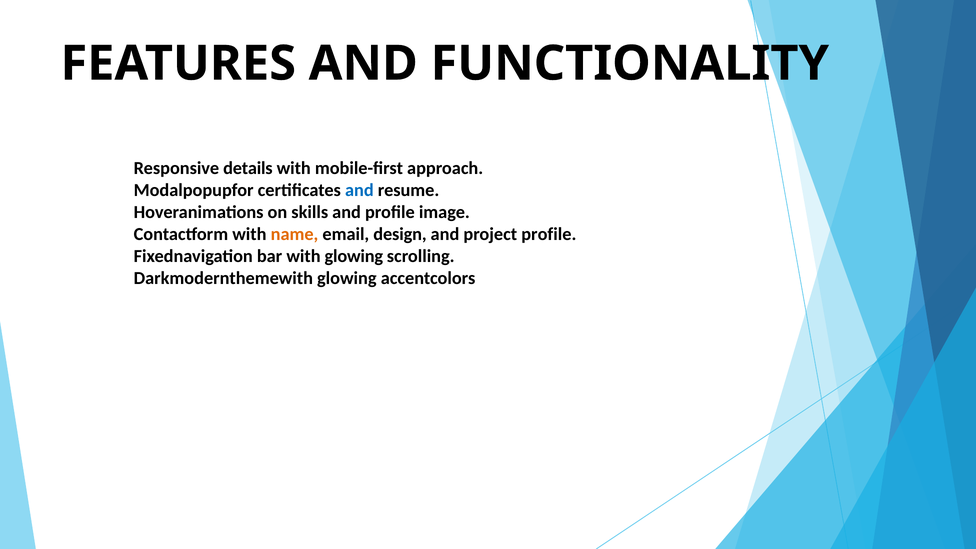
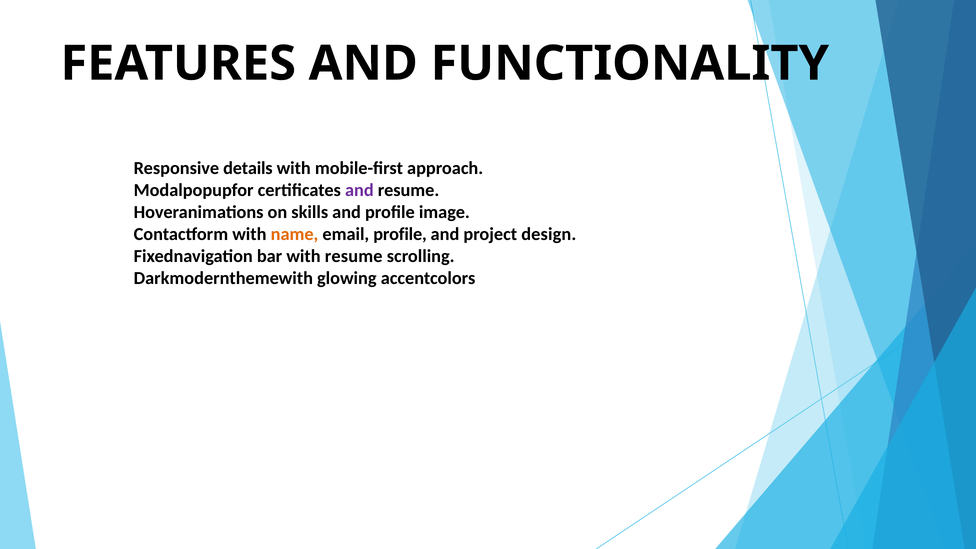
and at (359, 190) colour: blue -> purple
email design: design -> profile
project profile: profile -> design
with glowing: glowing -> resume
